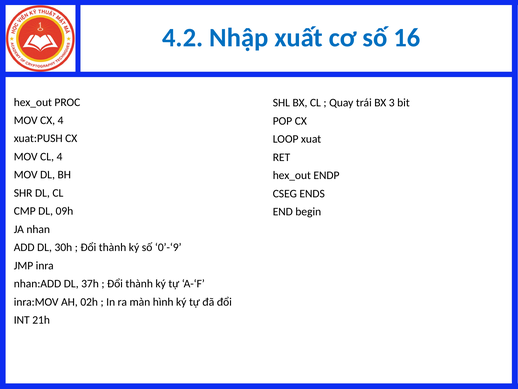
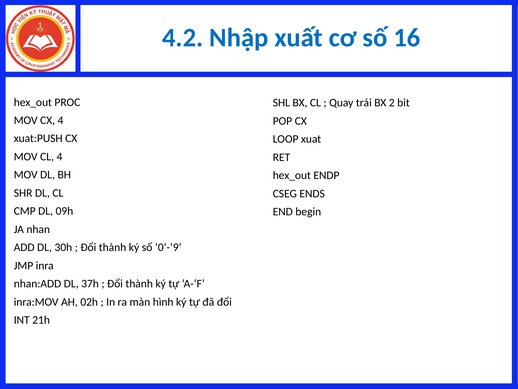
3: 3 -> 2
